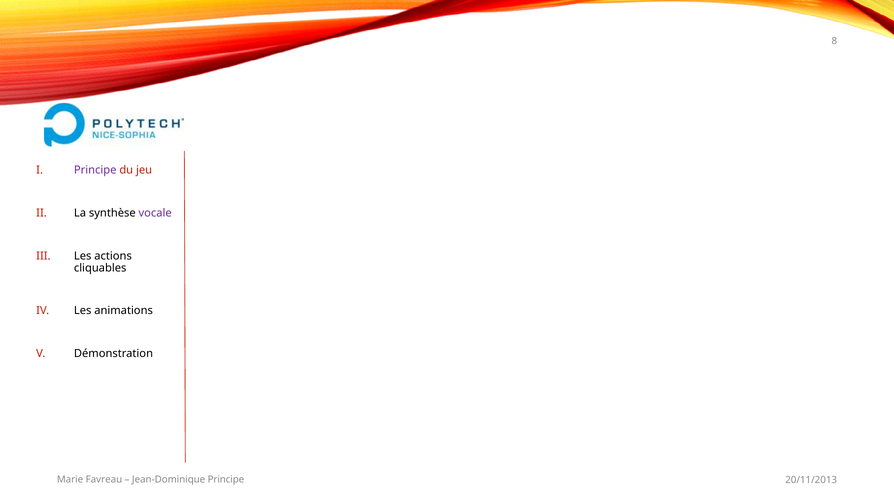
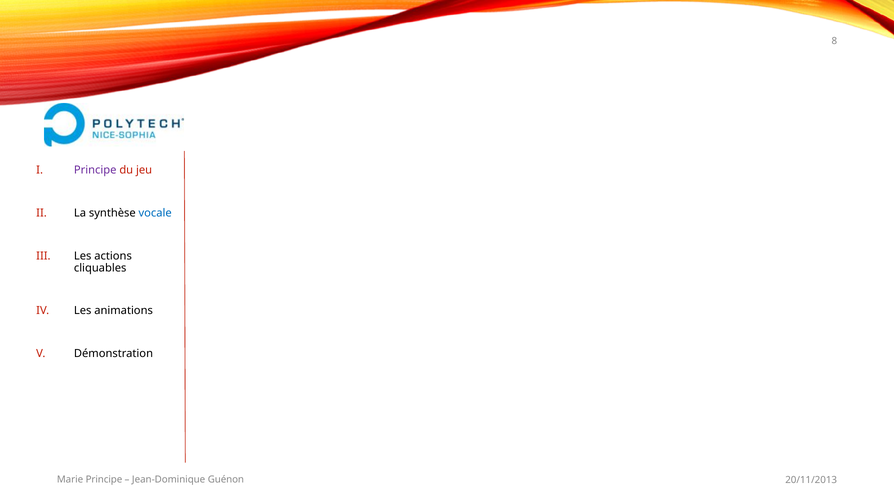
vocale colour: purple -> blue
Marie Favreau: Favreau -> Principe
Jean-Dominique Principe: Principe -> Guénon
